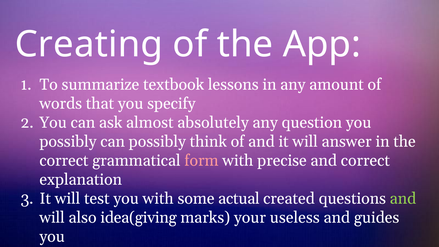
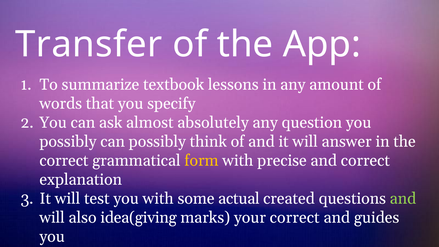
Creating: Creating -> Transfer
form colour: pink -> yellow
your useless: useless -> correct
